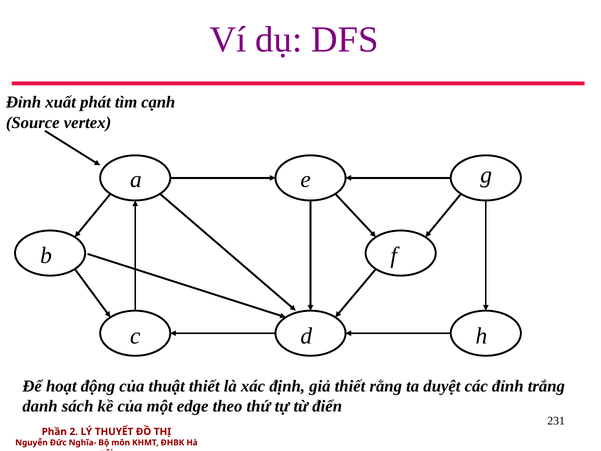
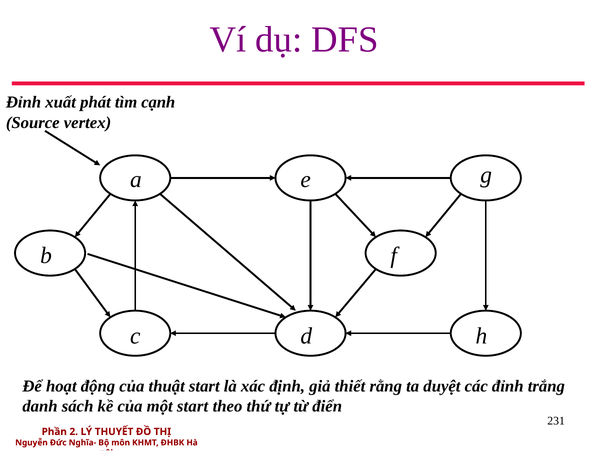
thuật thiết: thiết -> start
một edge: edge -> start
